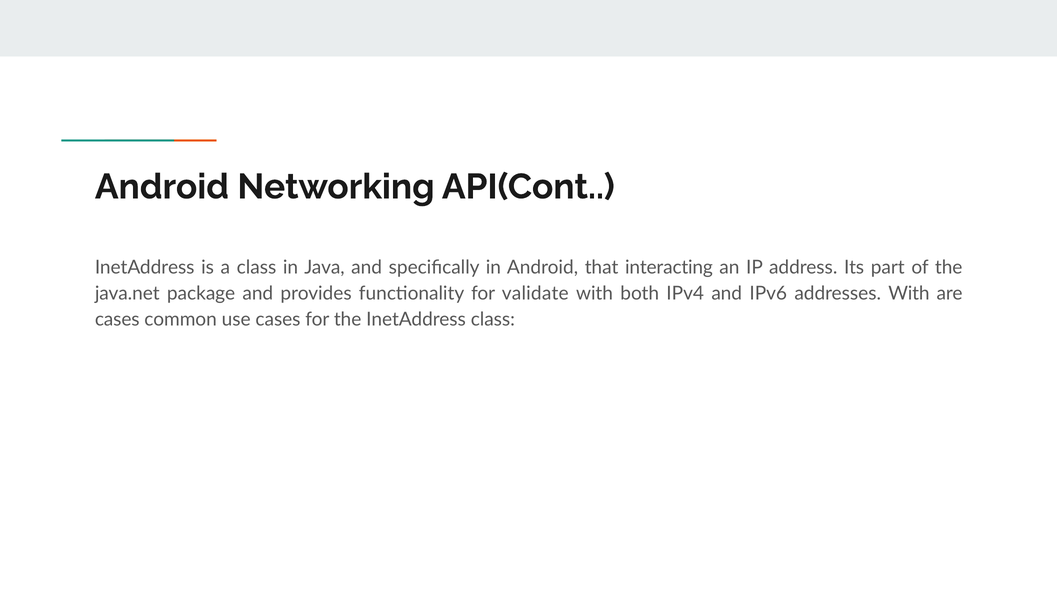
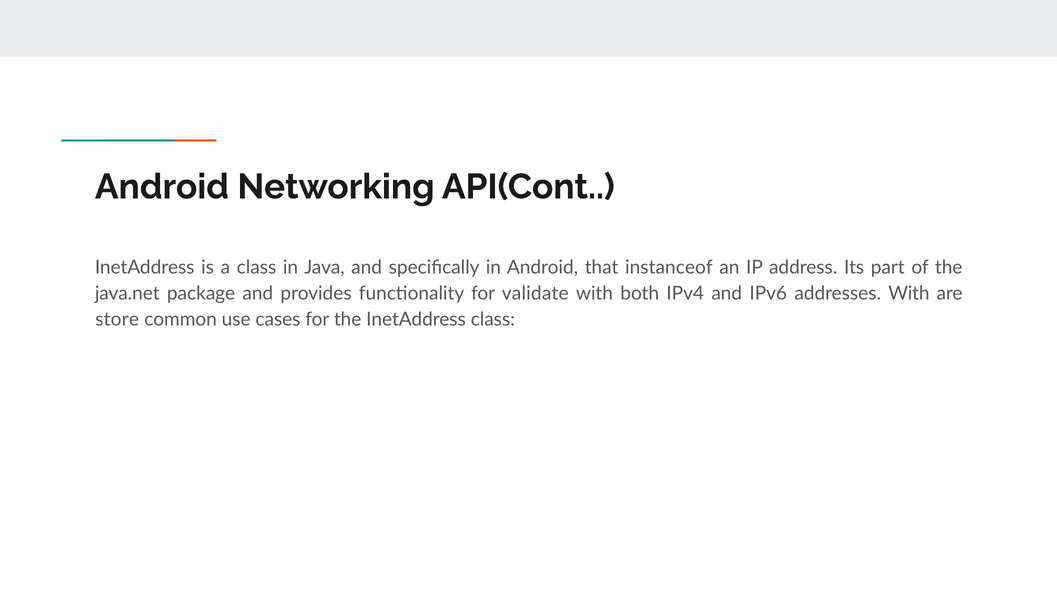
interacting: interacting -> instanceof
cases at (117, 319): cases -> store
